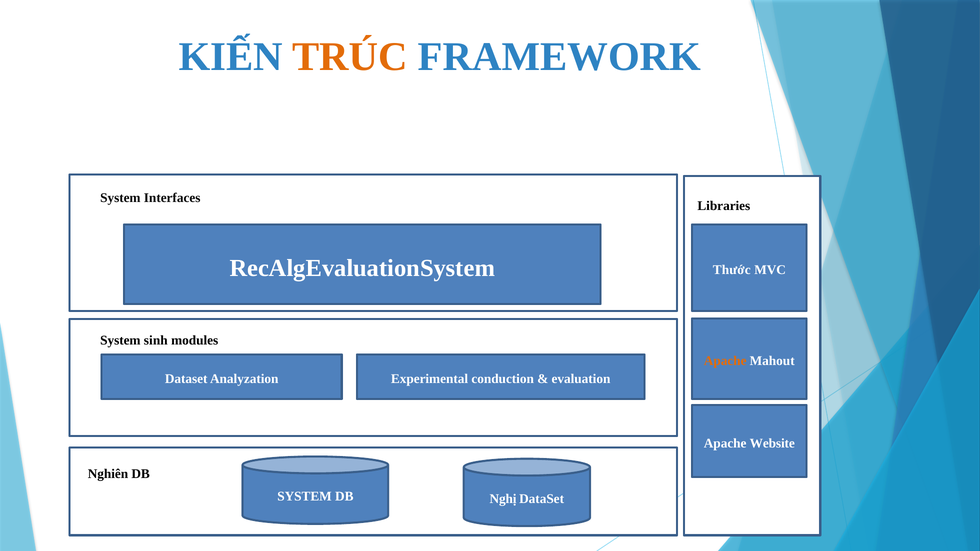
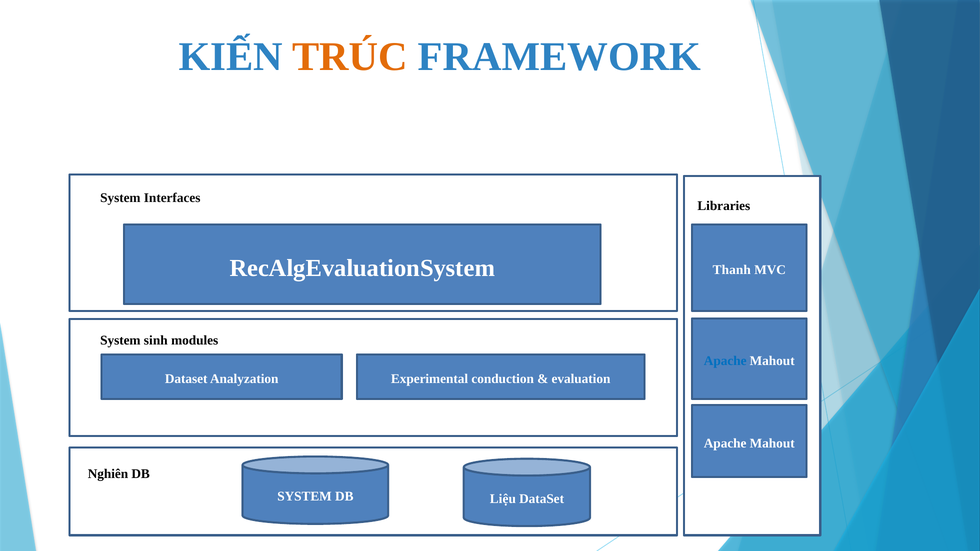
Thước: Thước -> Thanh
Apache at (725, 361) colour: orange -> blue
Website at (772, 443): Website -> Mahout
Nghị: Nghị -> Liệu
